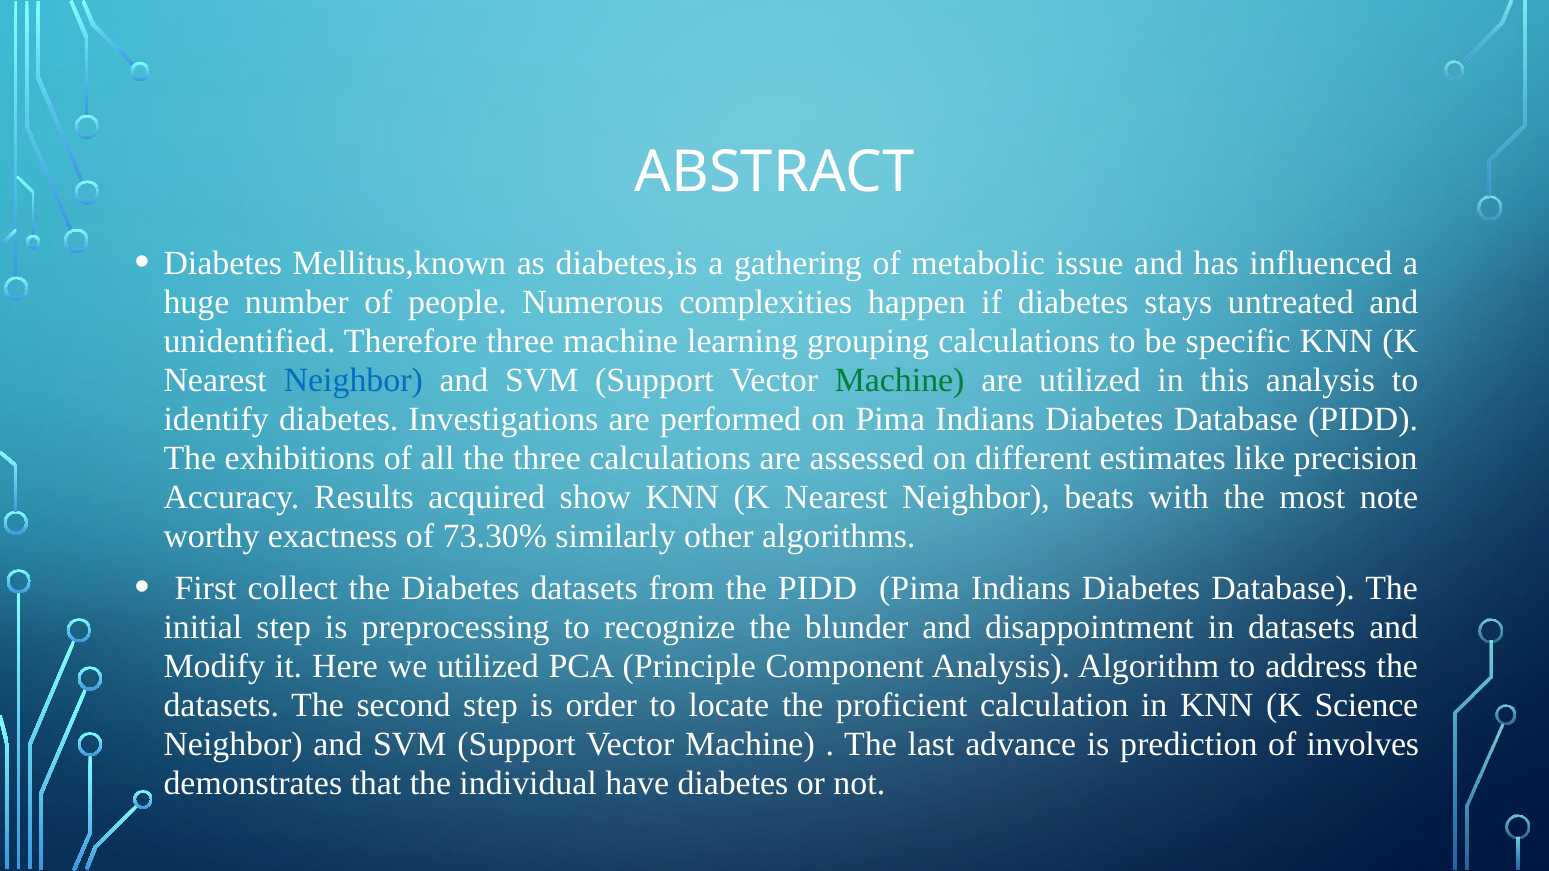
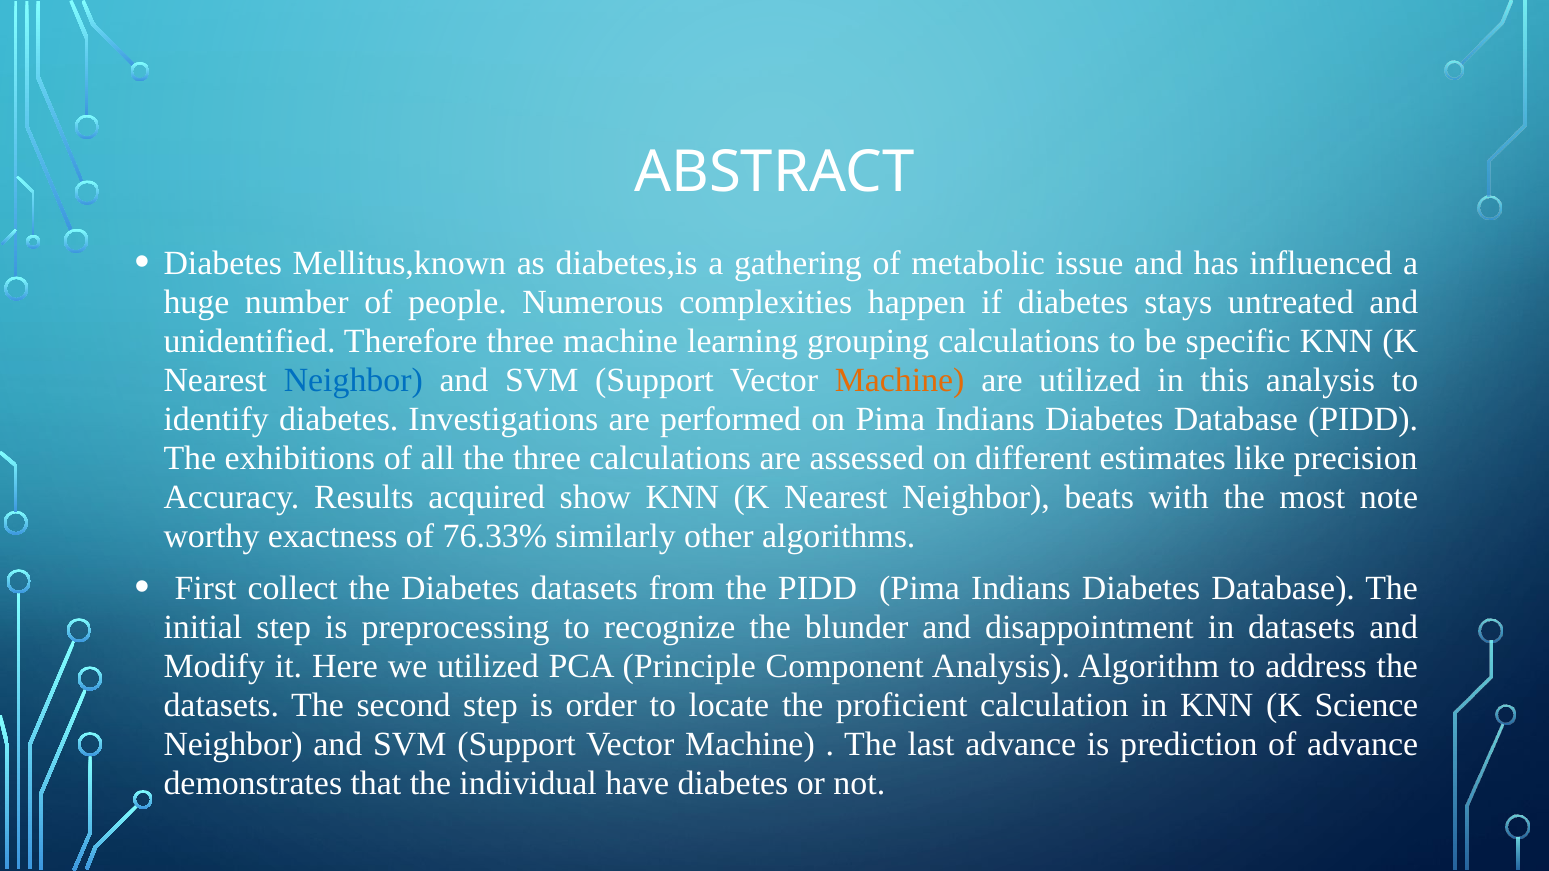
Machine at (900, 381) colour: green -> orange
73.30%: 73.30% -> 76.33%
of involves: involves -> advance
